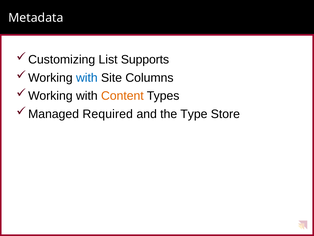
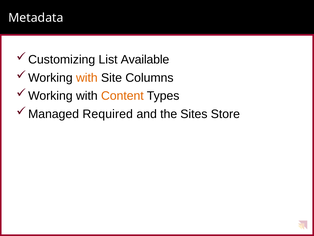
Supports: Supports -> Available
with at (87, 78) colour: blue -> orange
Type: Type -> Sites
